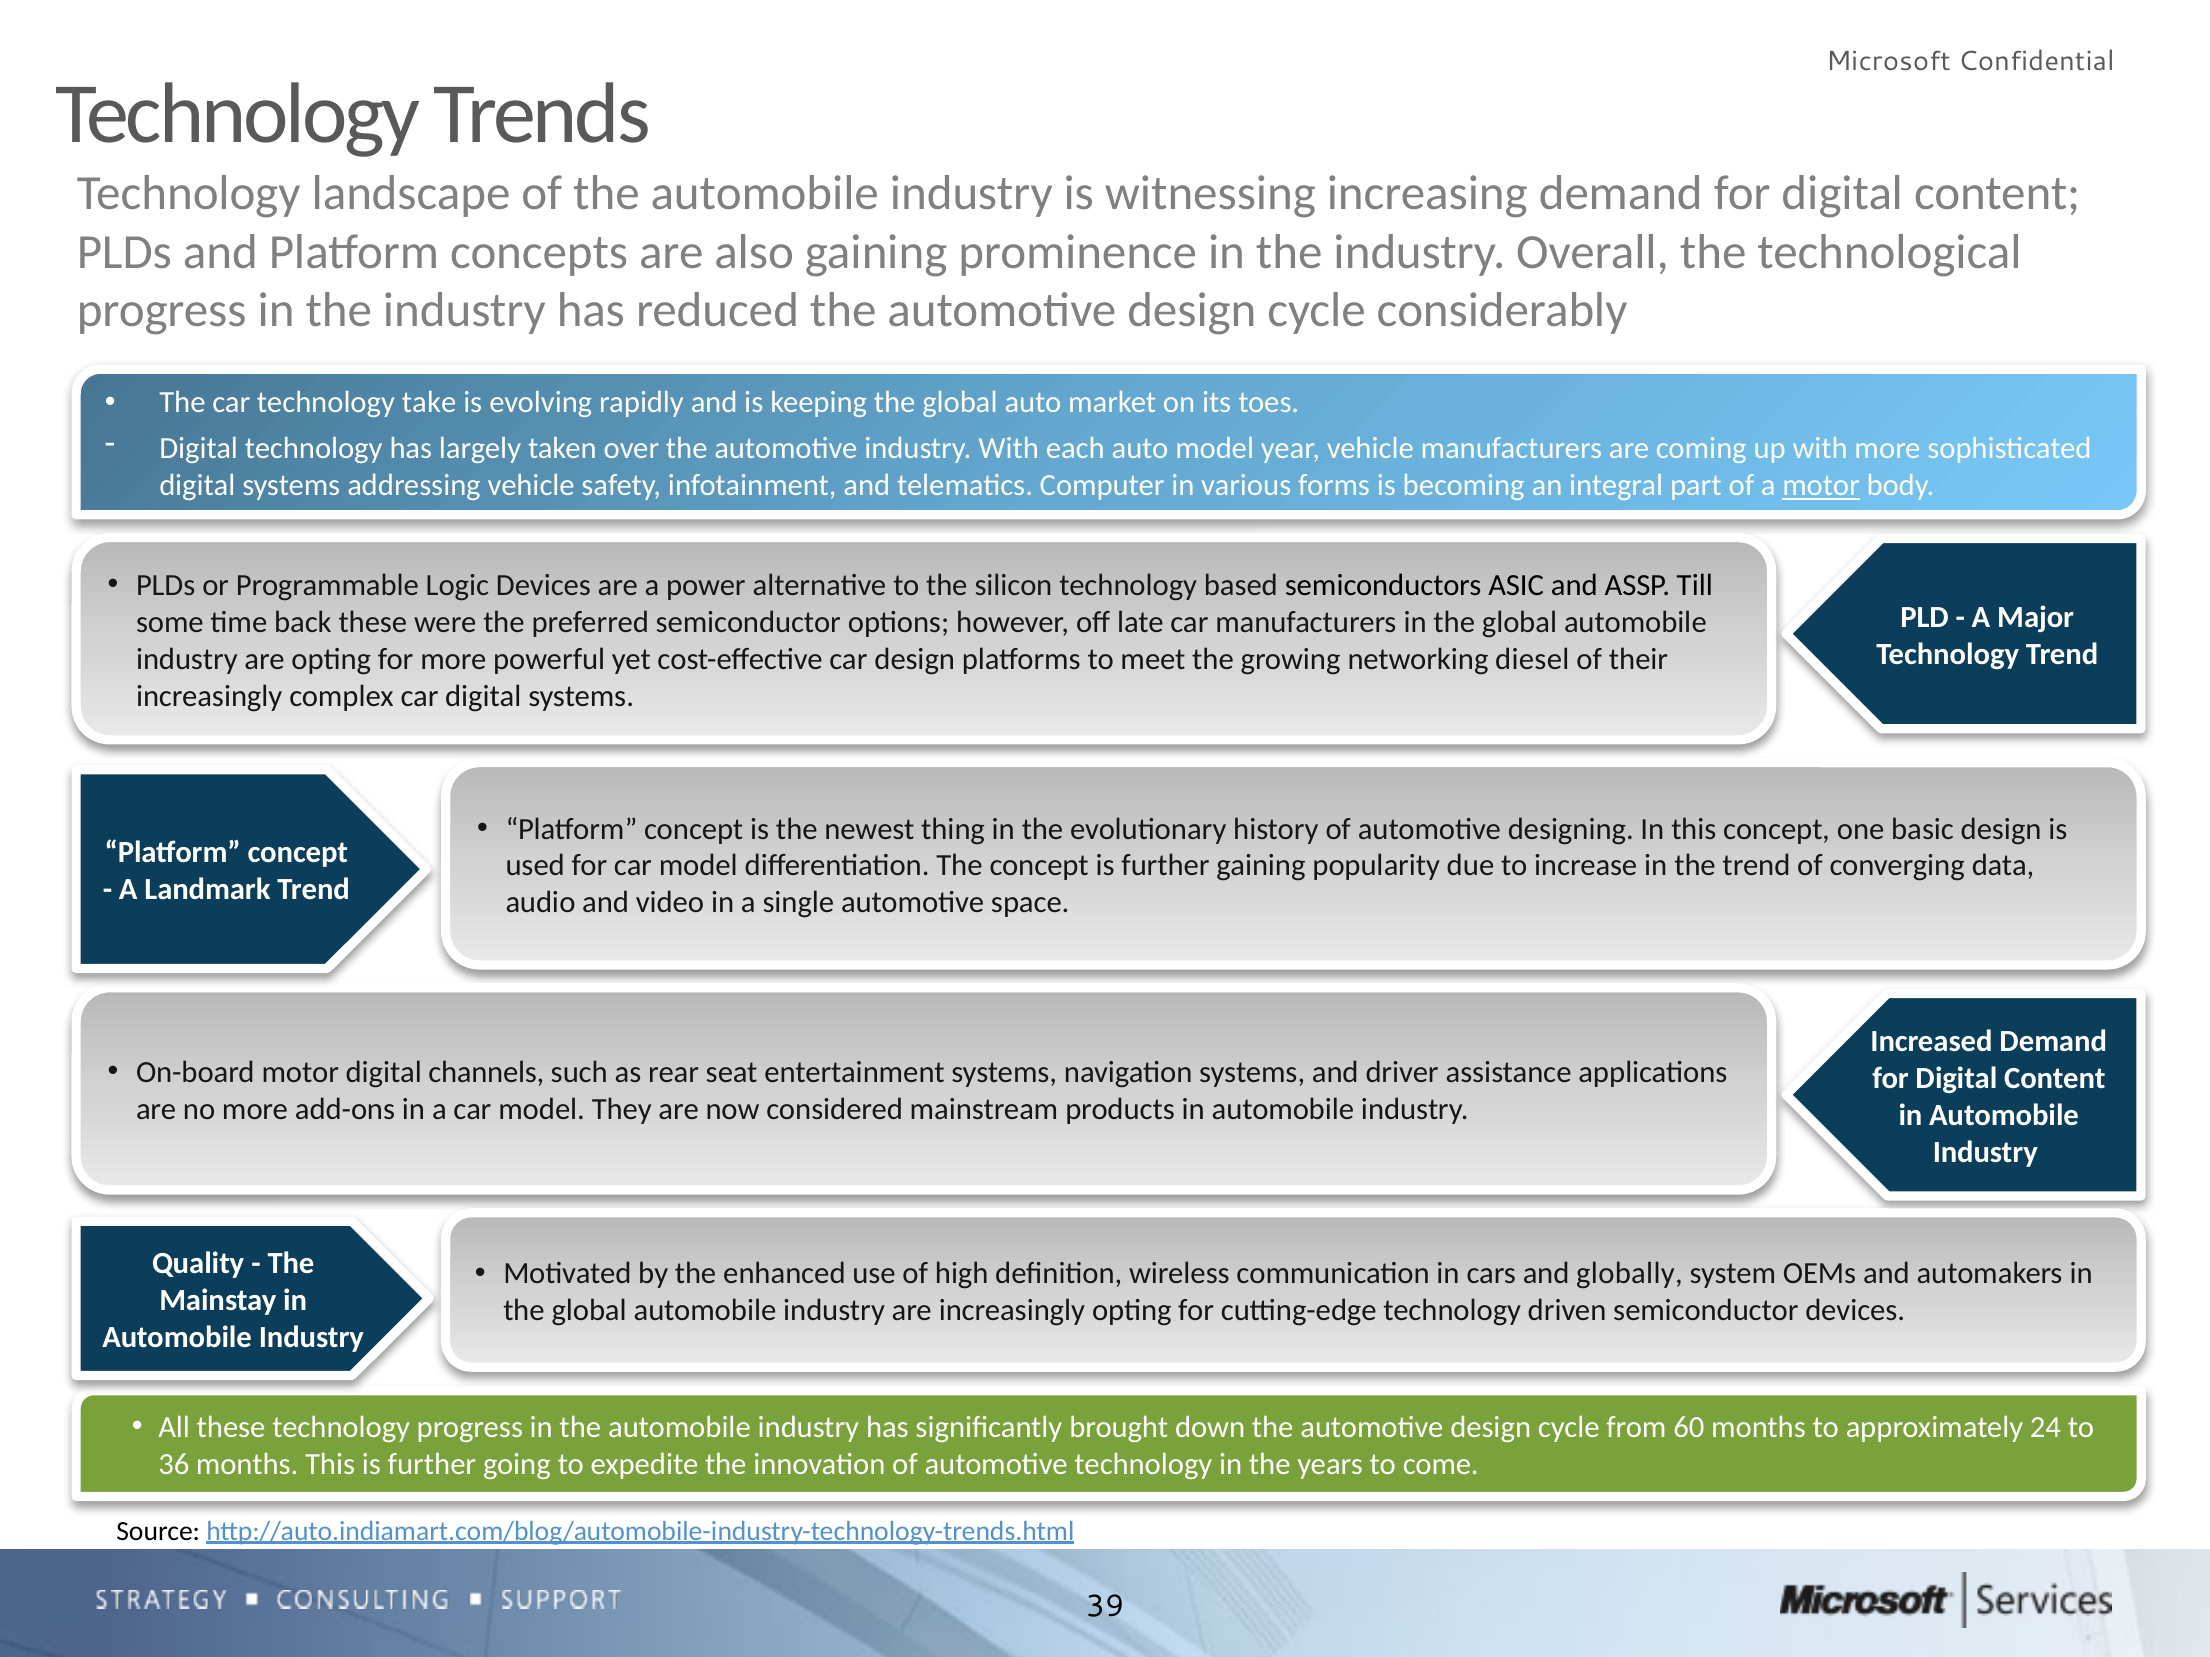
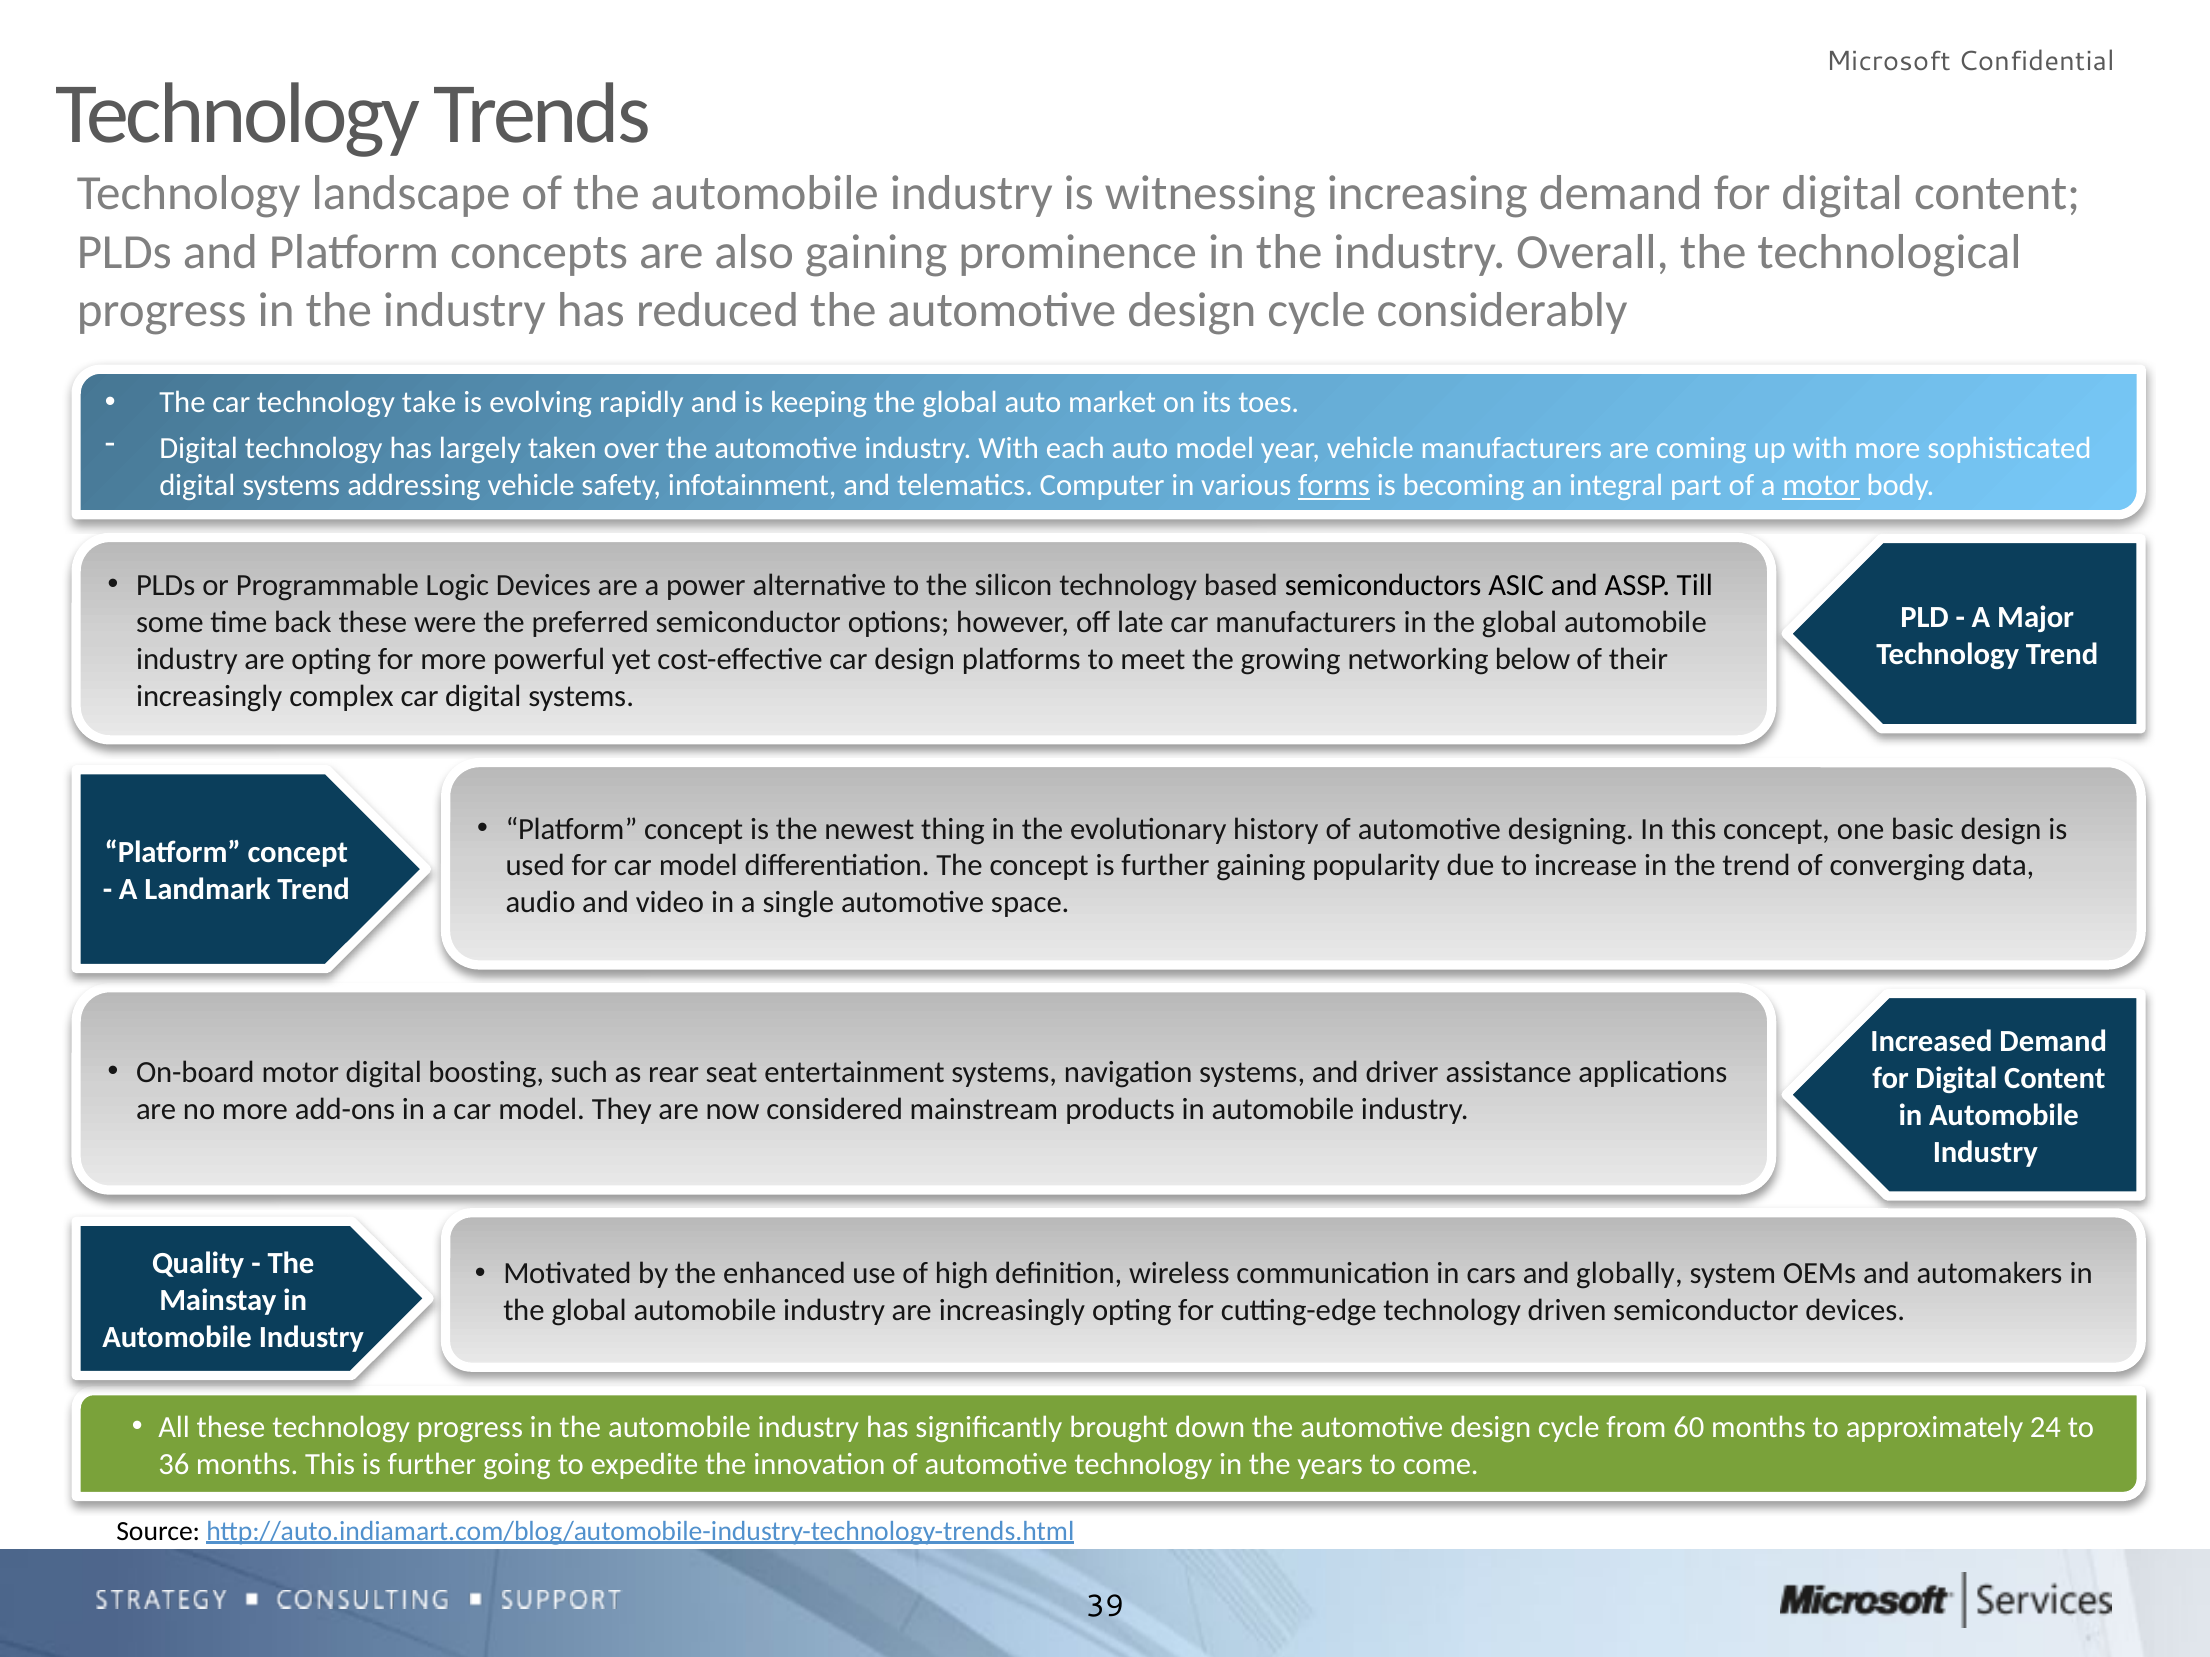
forms underline: none -> present
diesel: diesel -> below
channels: channels -> boosting
